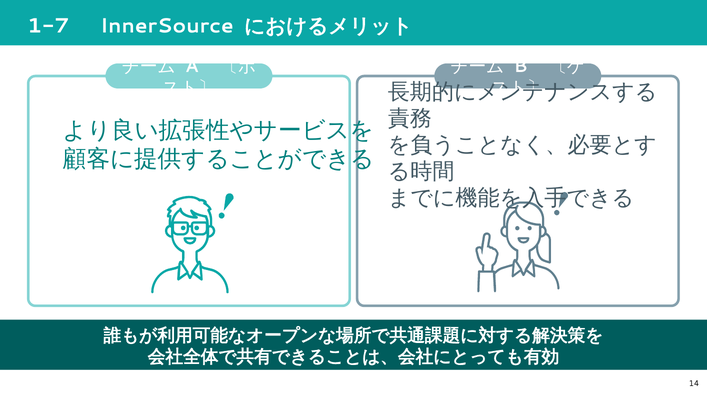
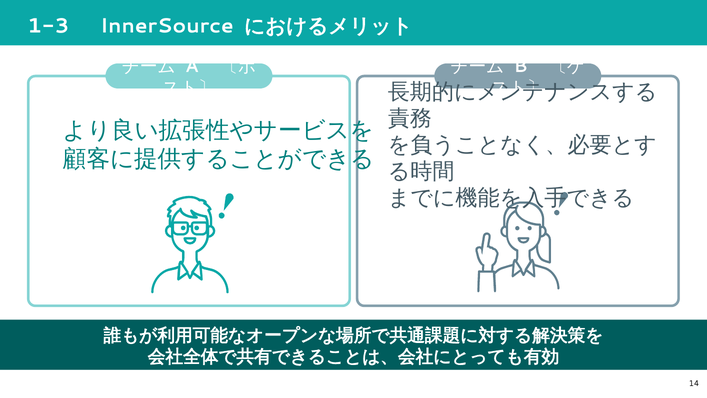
1-7: 1-7 -> 1-3
